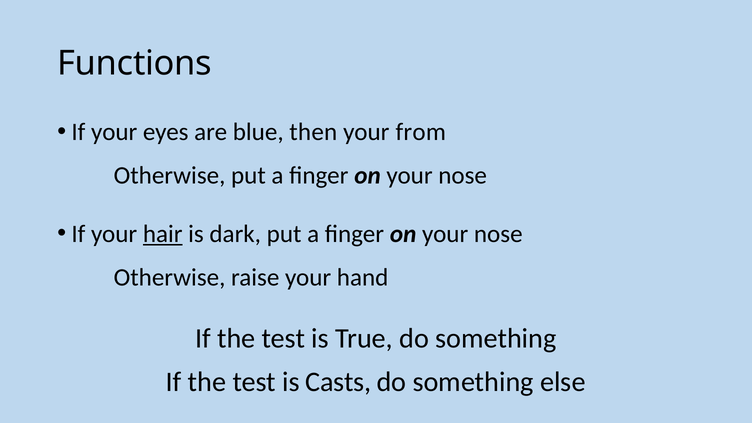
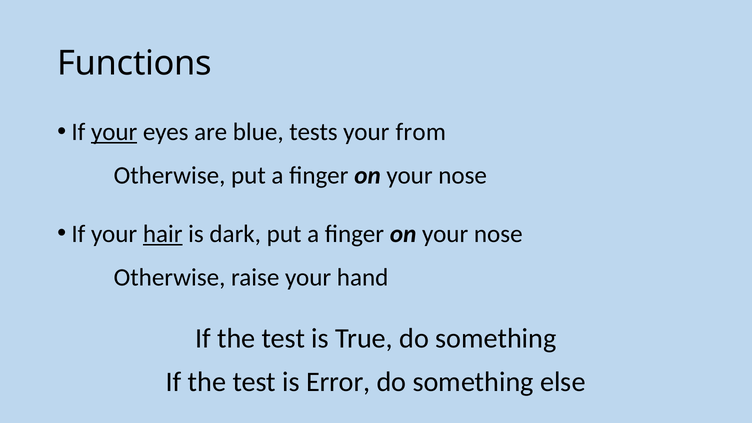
your at (114, 132) underline: none -> present
then: then -> tests
Casts: Casts -> Error
